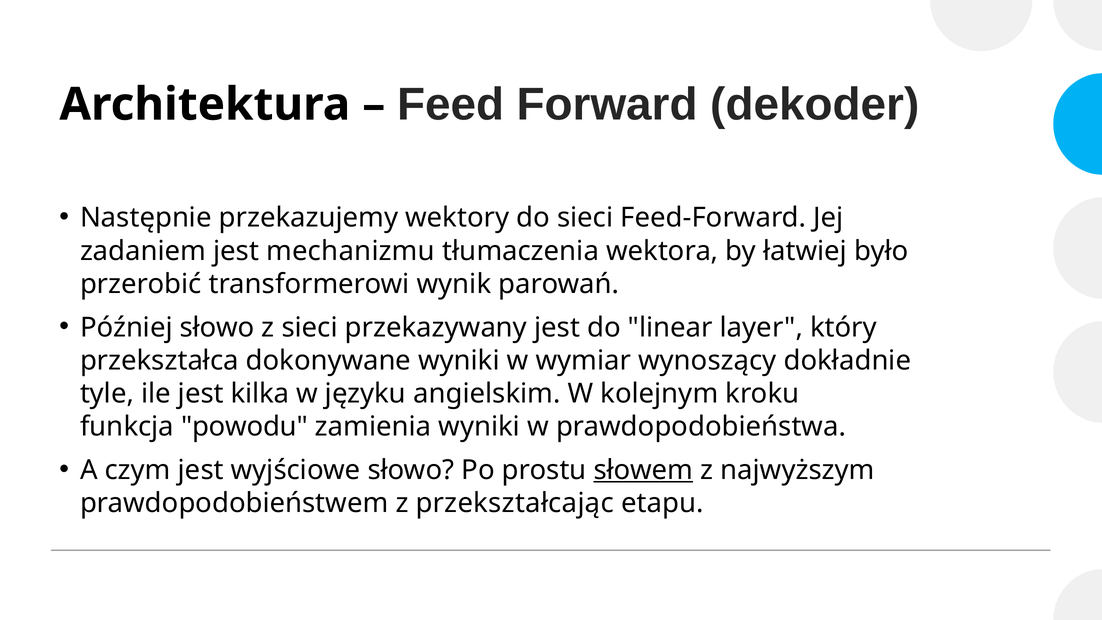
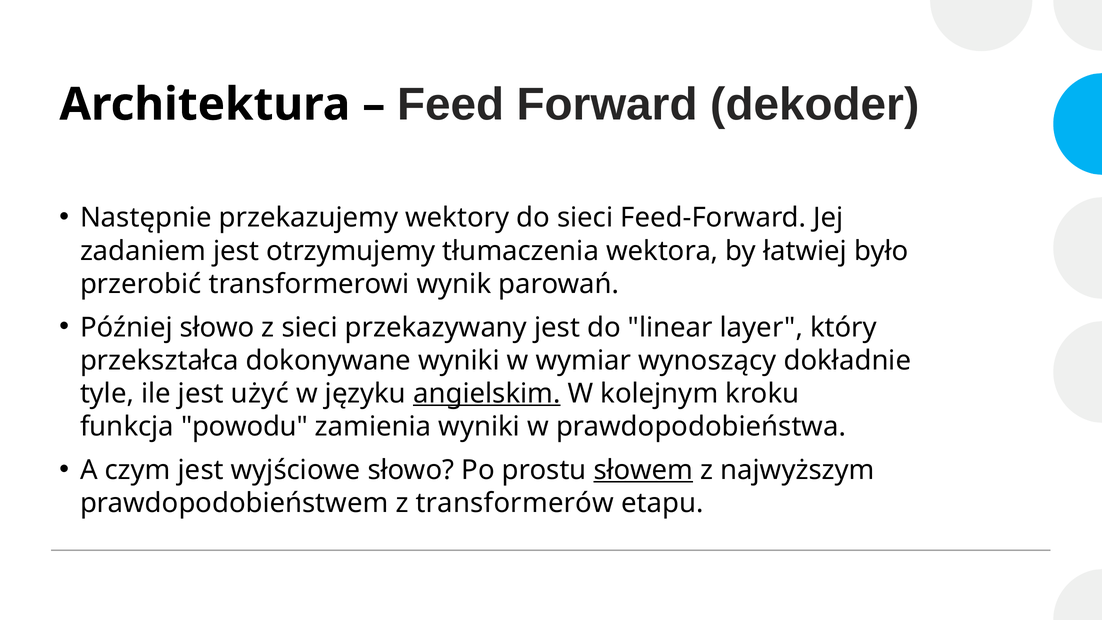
mechanizmu: mechanizmu -> otrzymujemy
kilka: kilka -> użyć
angielskim underline: none -> present
przekształcając: przekształcając -> transformerów
